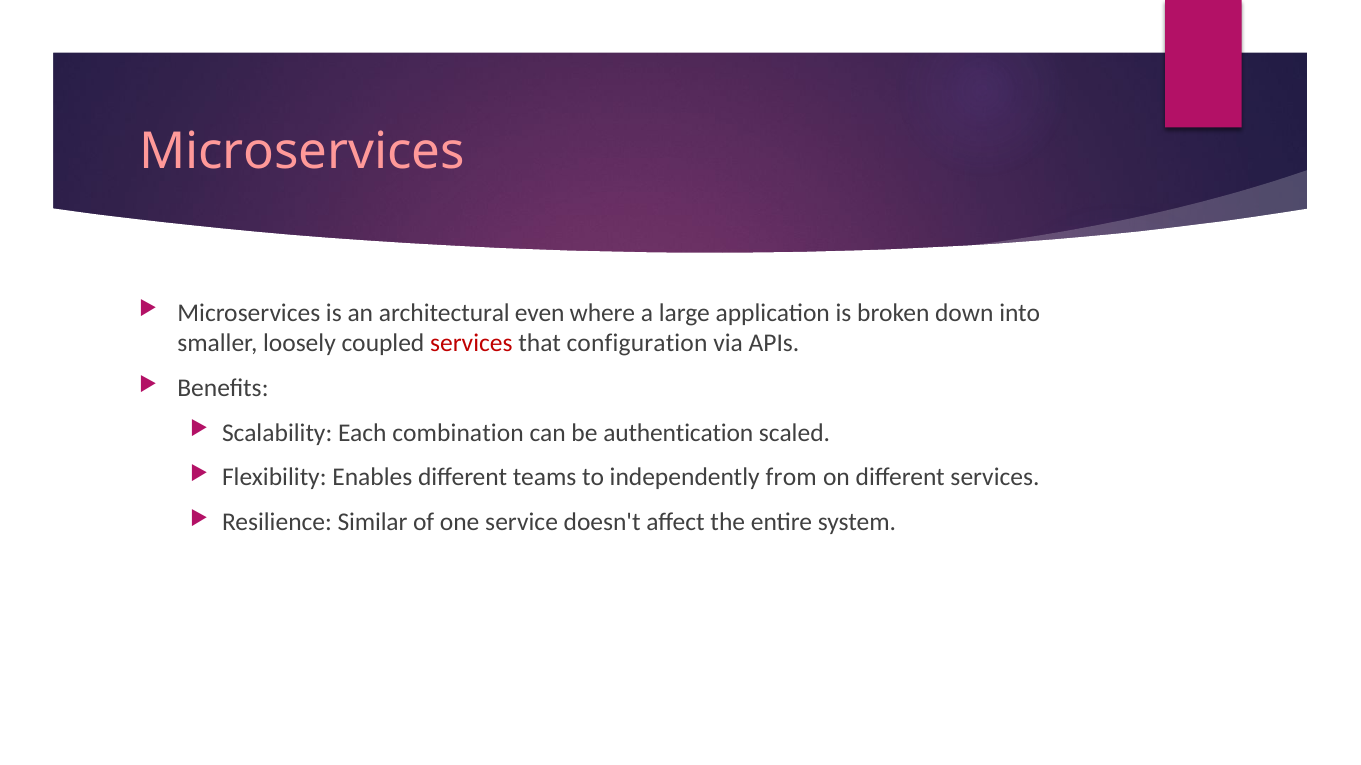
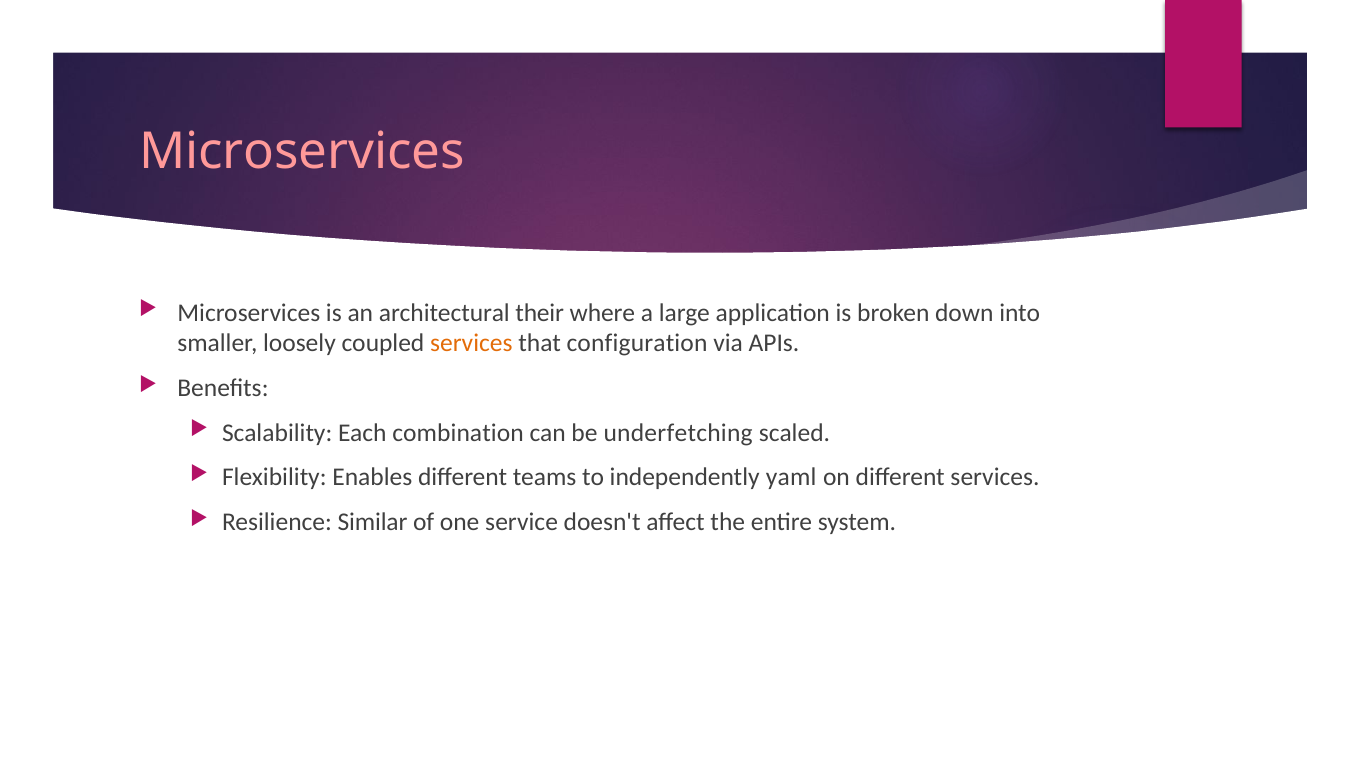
even: even -> their
services at (471, 343) colour: red -> orange
authentication: authentication -> underfetching
from: from -> yaml
